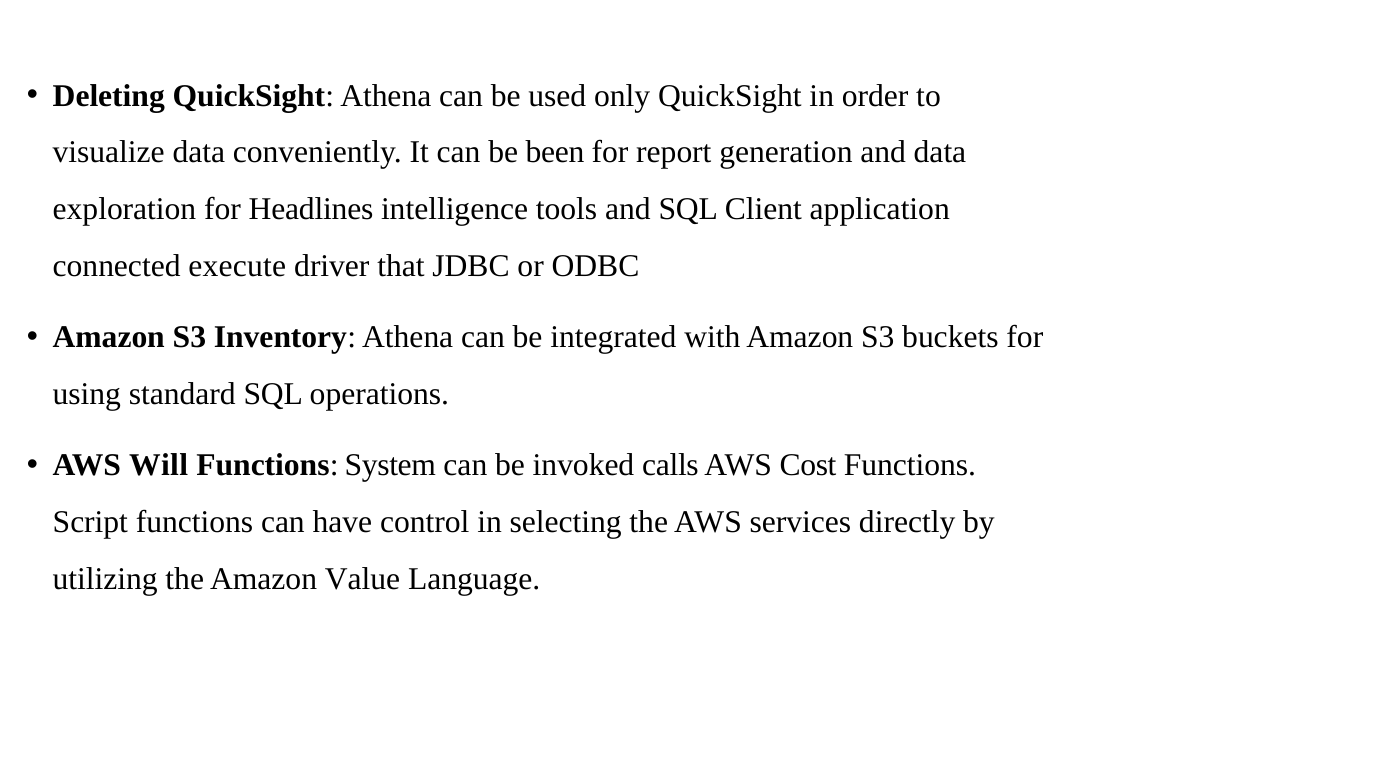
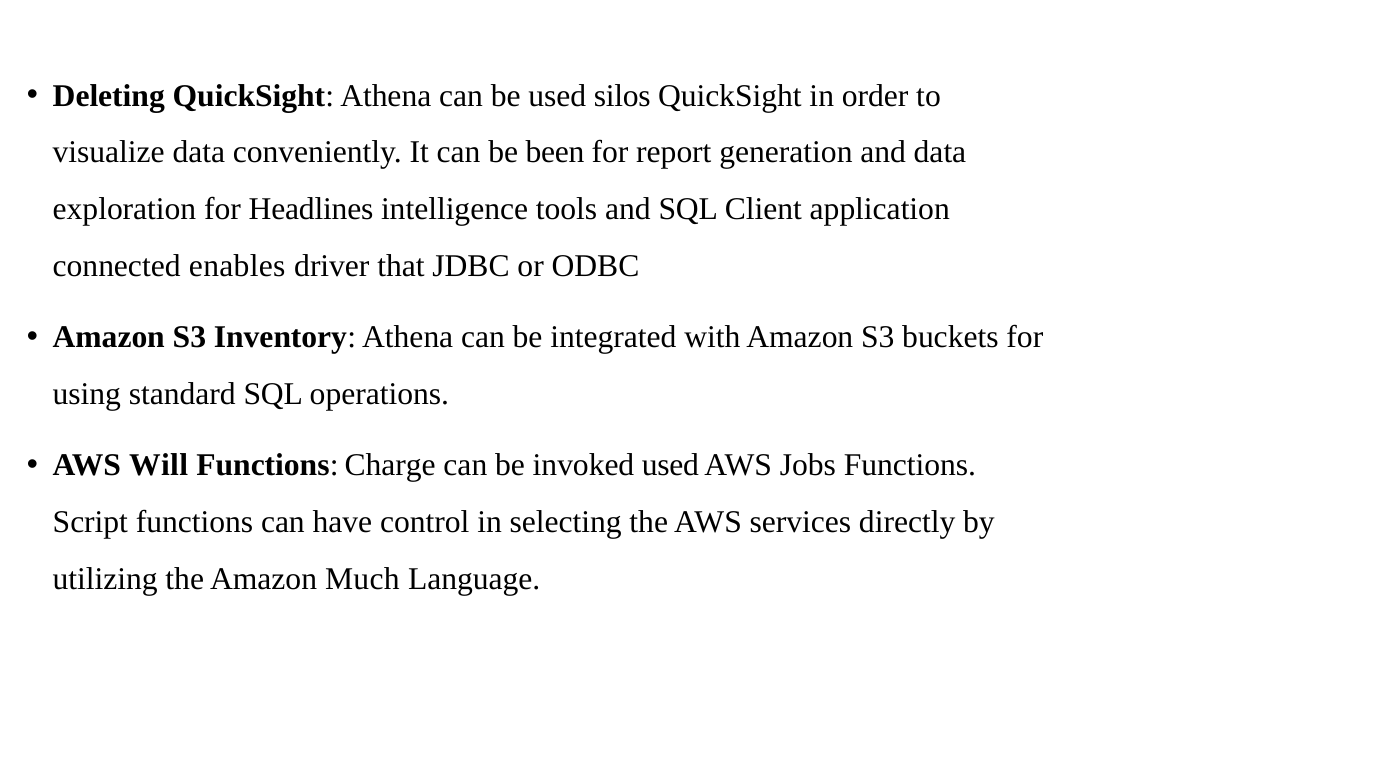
only: only -> silos
execute: execute -> enables
System: System -> Charge
invoked calls: calls -> used
Cost: Cost -> Jobs
Value: Value -> Much
